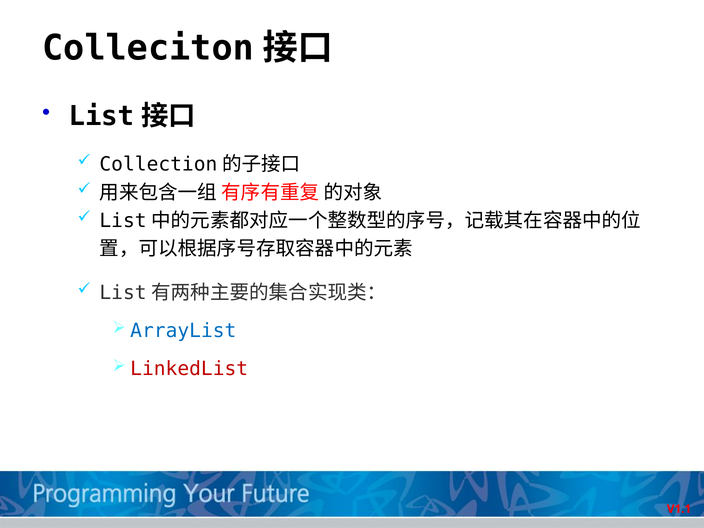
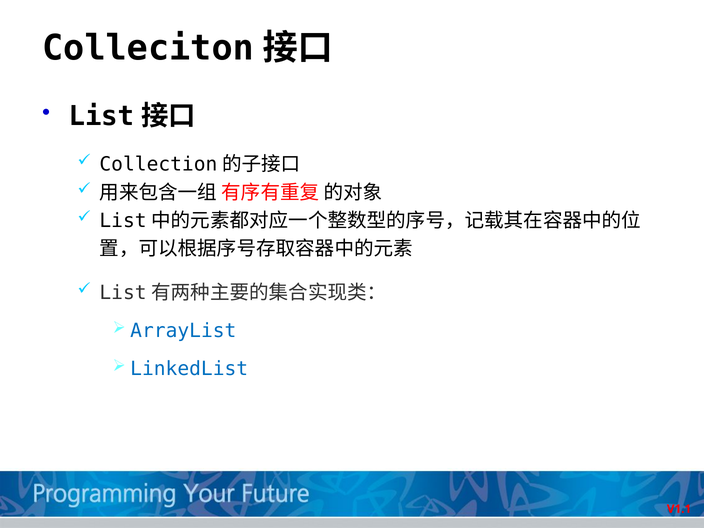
LinkedList colour: red -> blue
